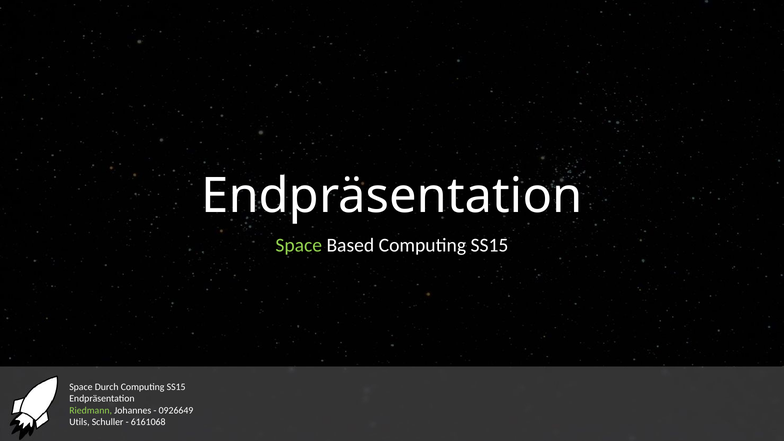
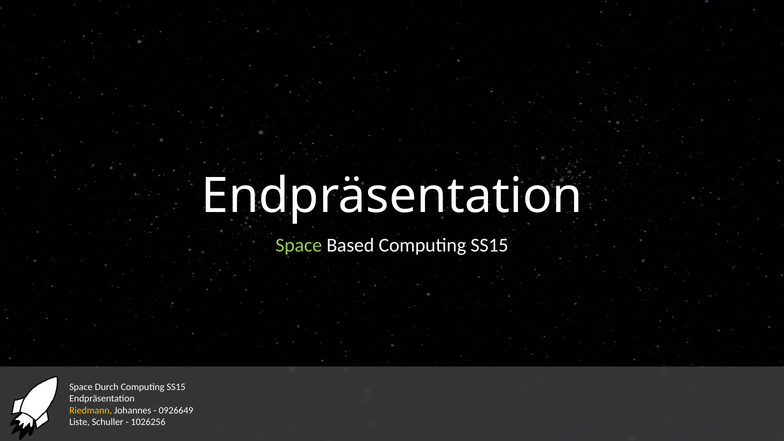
Riedmann colour: light green -> yellow
Utils: Utils -> Liste
6161068: 6161068 -> 1026256
